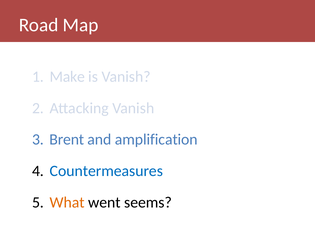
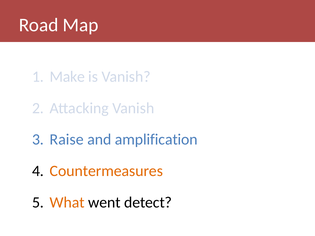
Brent: Brent -> Raise
Countermeasures colour: blue -> orange
seems: seems -> detect
